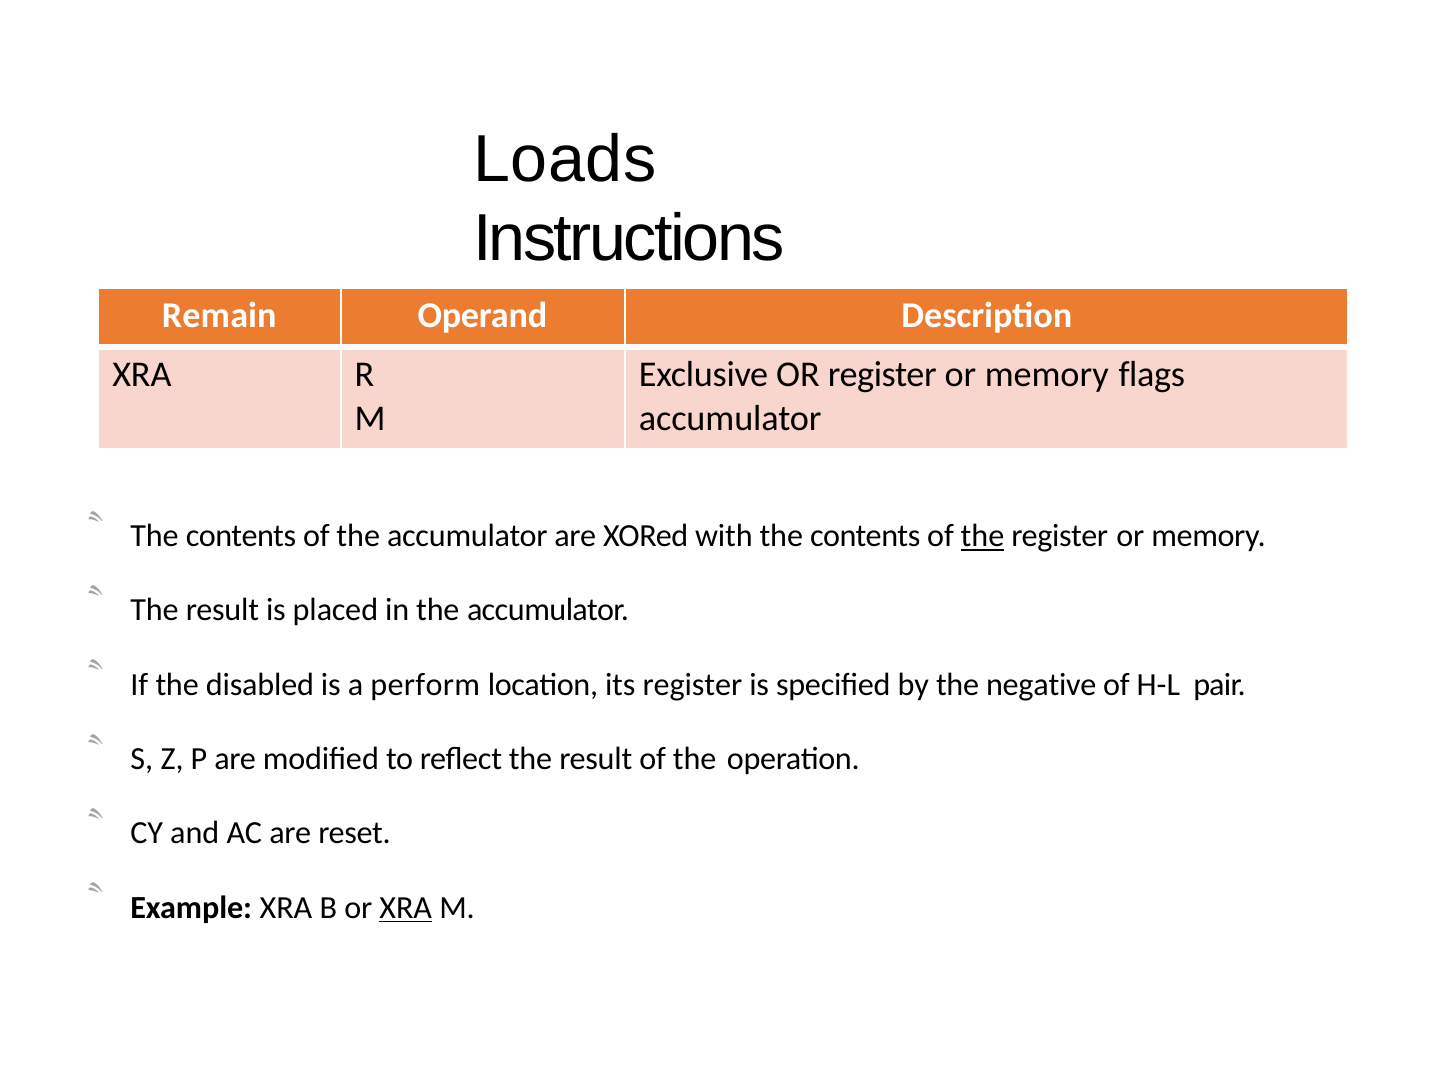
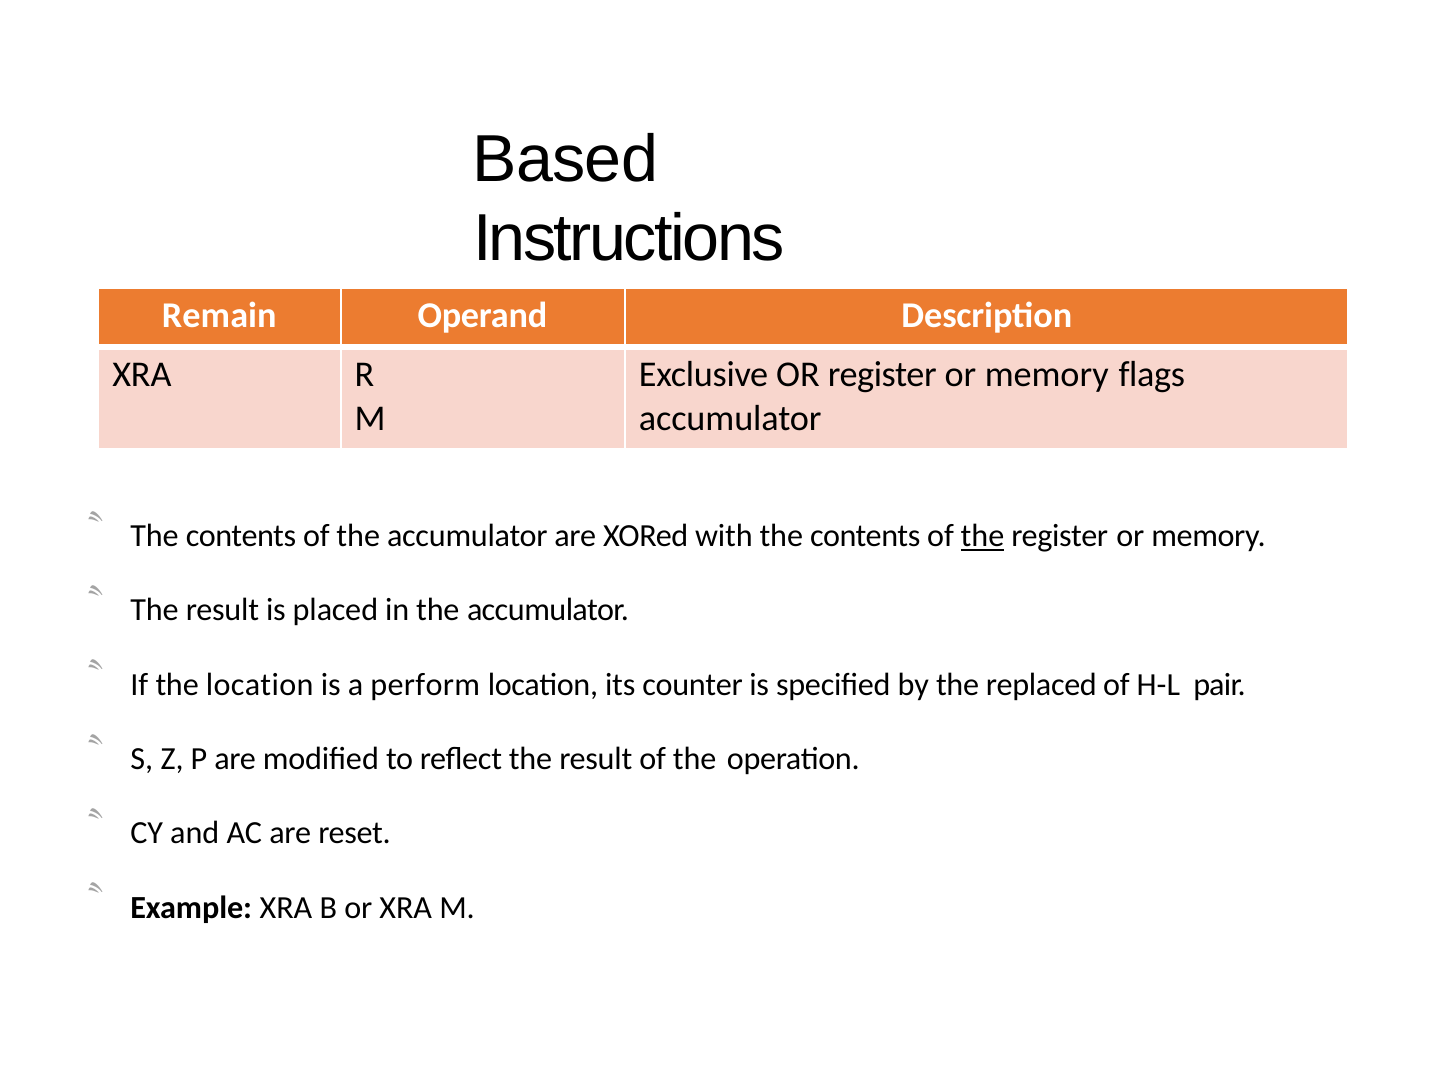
Loads: Loads -> Based
the disabled: disabled -> location
its register: register -> counter
negative: negative -> replaced
XRA at (406, 907) underline: present -> none
